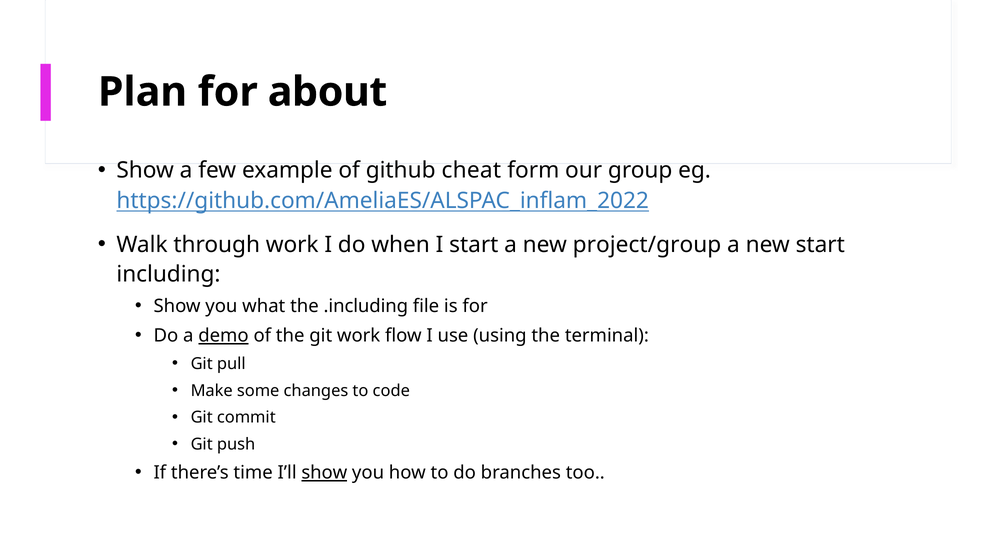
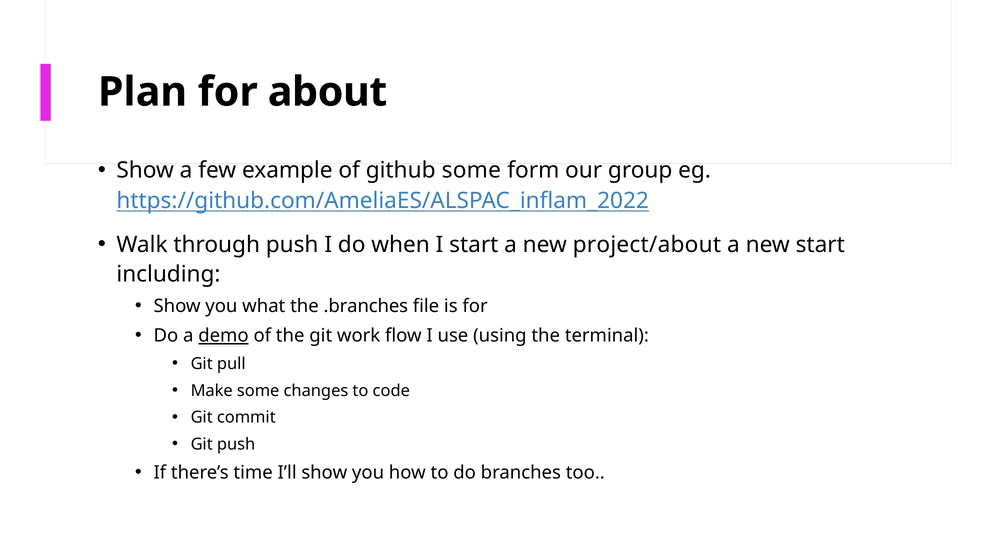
github cheat: cheat -> some
through work: work -> push
project/group: project/group -> project/about
.including: .including -> .branches
show at (324, 473) underline: present -> none
